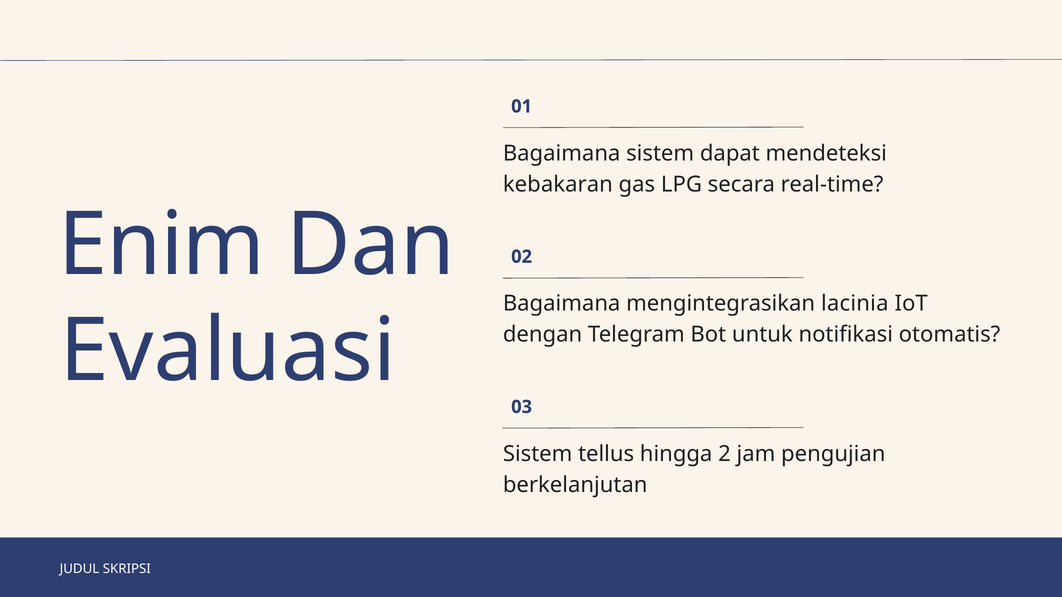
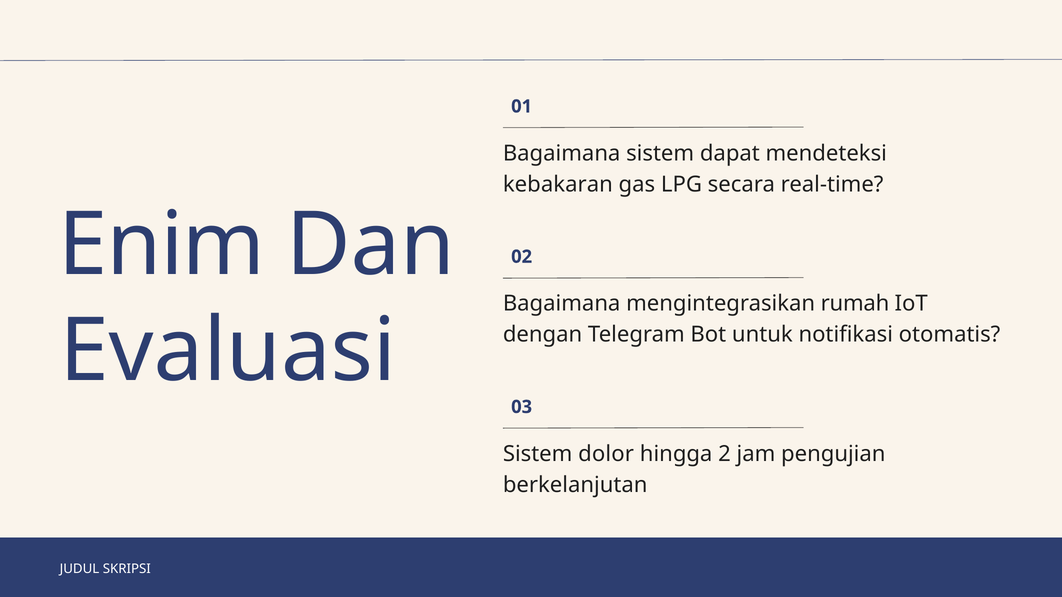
lacinia: lacinia -> rumah
tellus: tellus -> dolor
